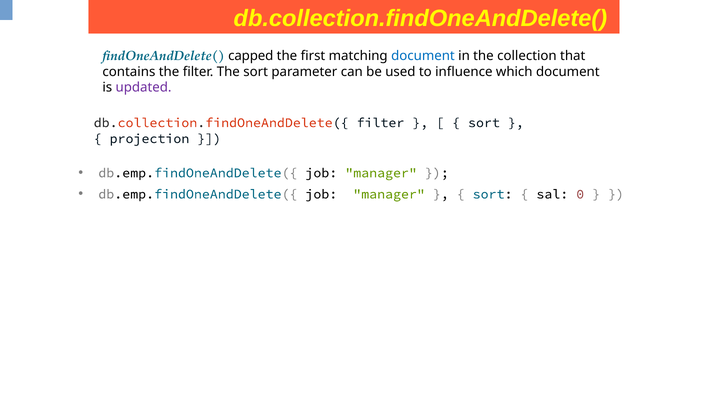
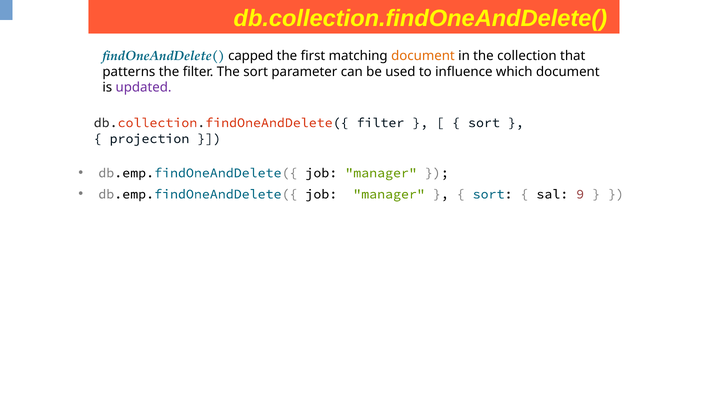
document at (423, 56) colour: blue -> orange
contains: contains -> patterns
0: 0 -> 9
